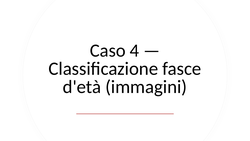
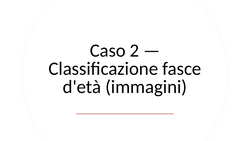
4: 4 -> 2
